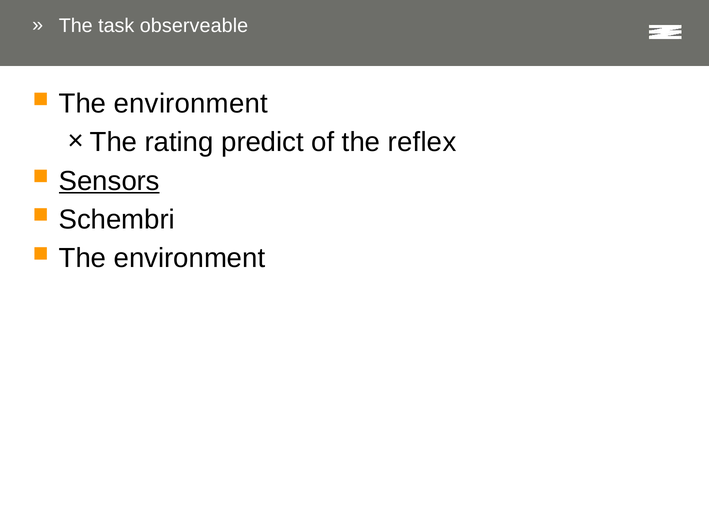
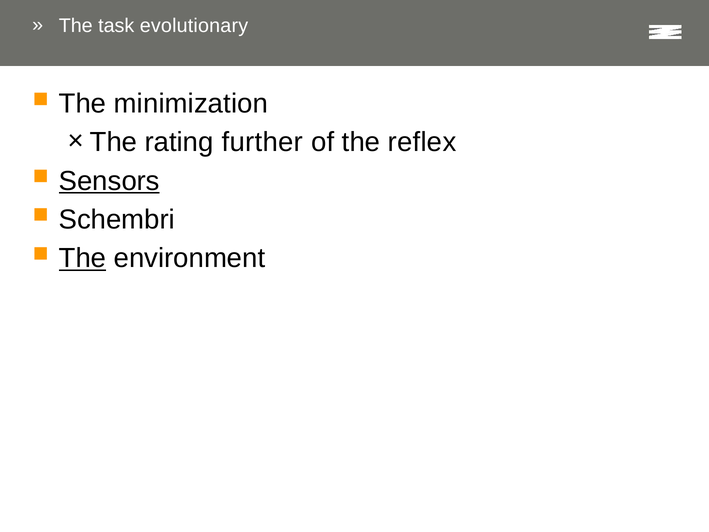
observeable: observeable -> evolutionary
environment at (191, 104): environment -> minimization
predict: predict -> further
The at (83, 258) underline: none -> present
